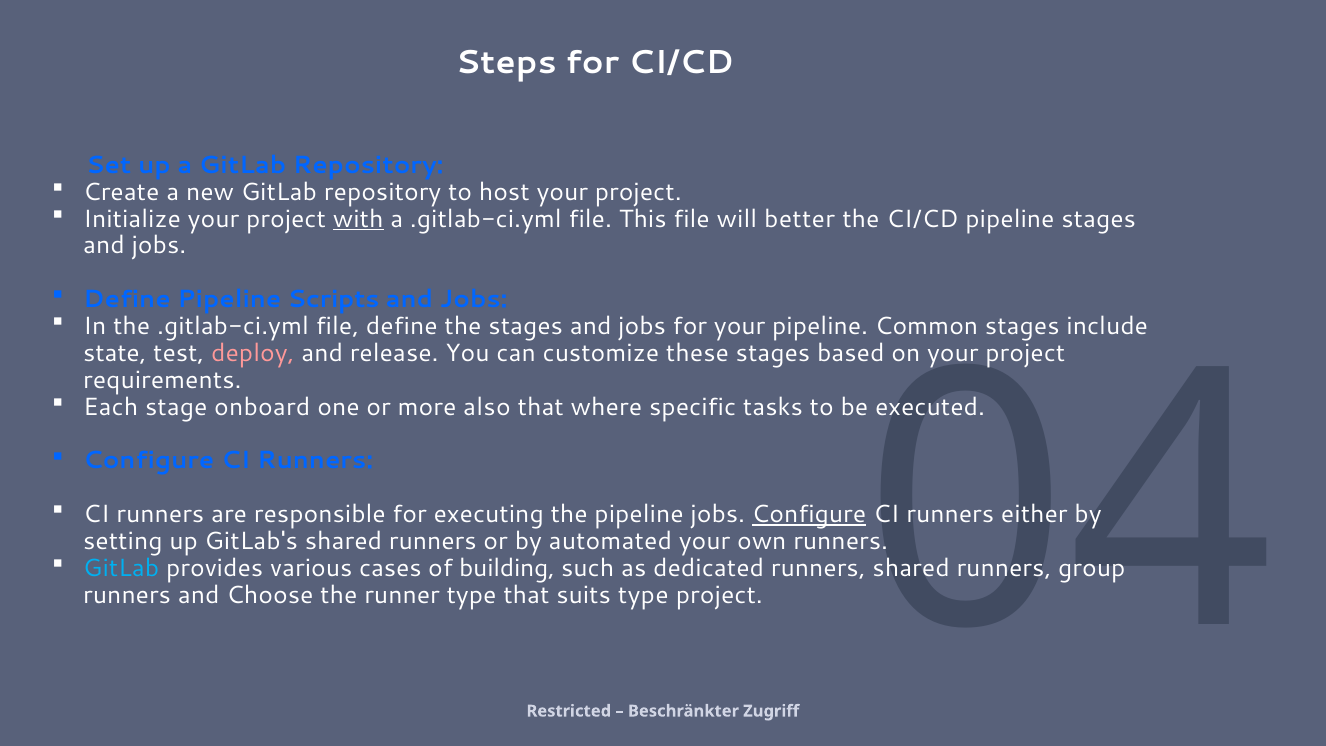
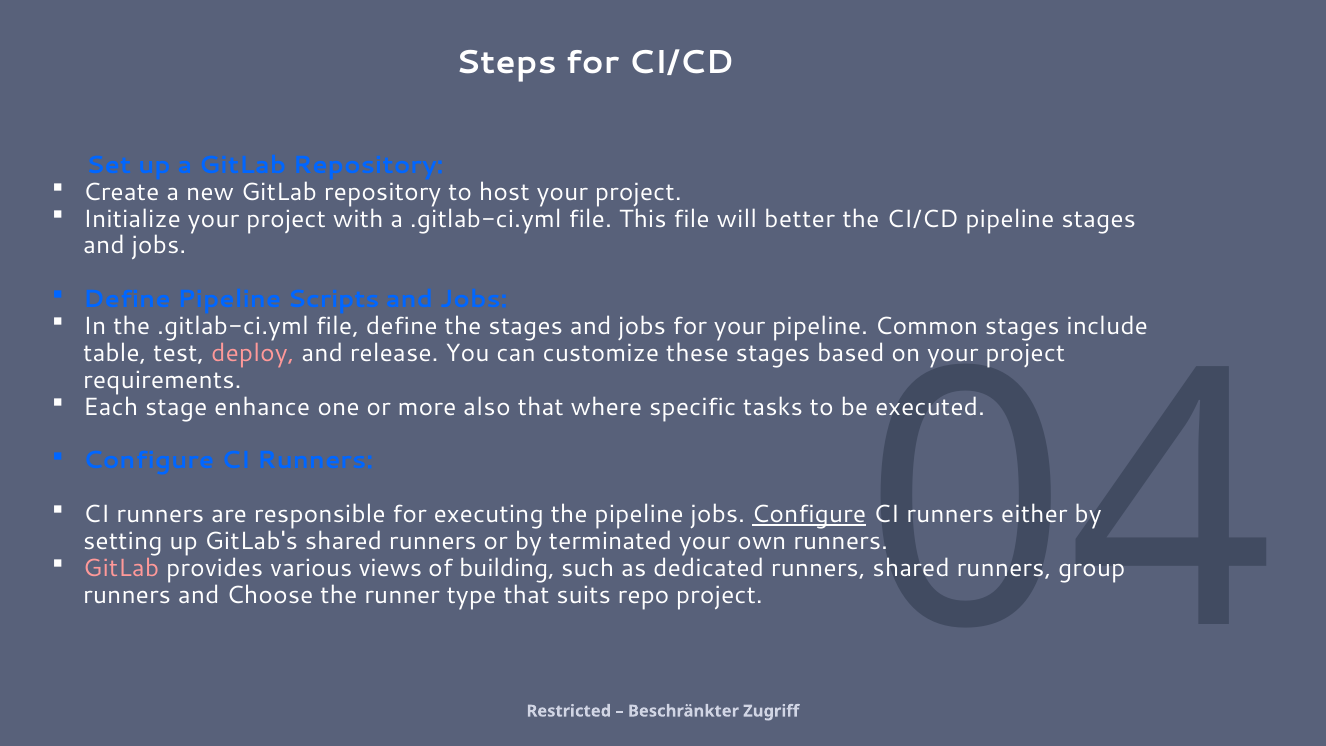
with underline: present -> none
state: state -> table
onboard: onboard -> enhance
automated: automated -> terminated
GitLab at (121, 568) colour: light blue -> pink
cases: cases -> views
suits type: type -> repo
